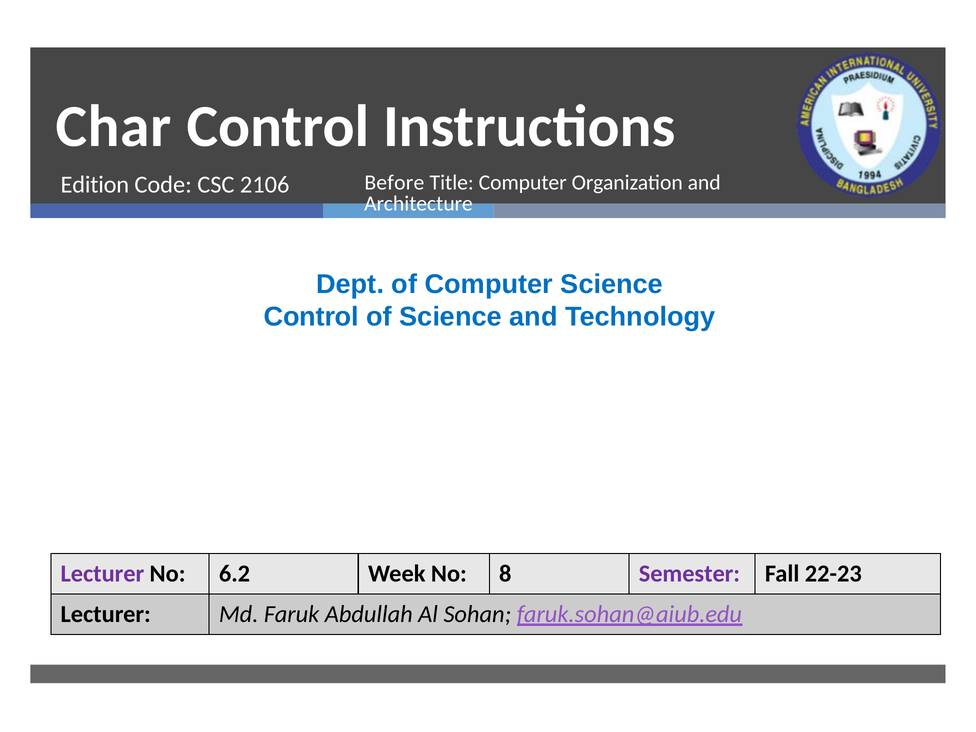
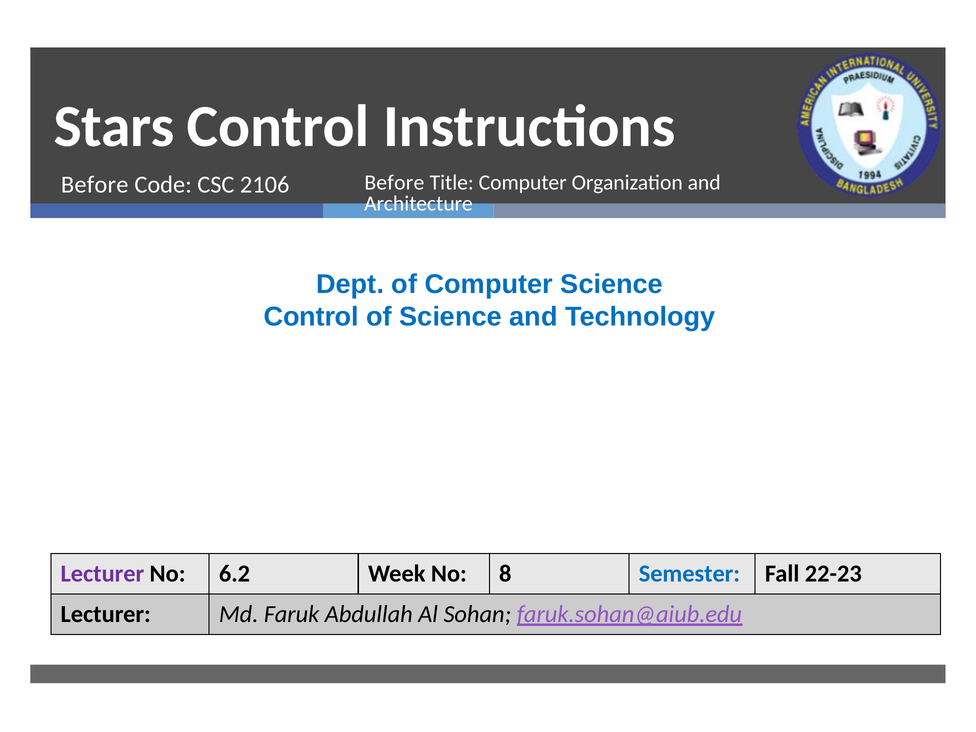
Char: Char -> Stars
Edition at (95, 185): Edition -> Before
Semester colour: purple -> blue
